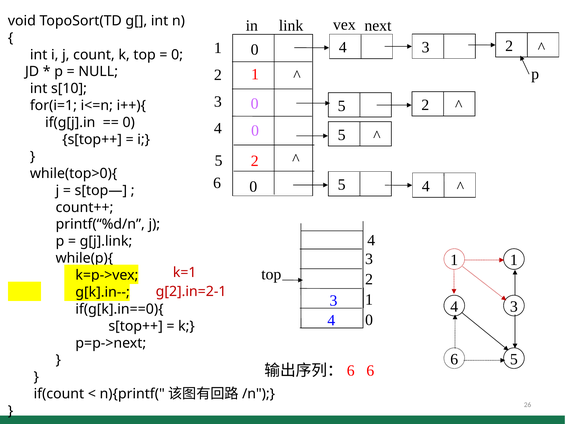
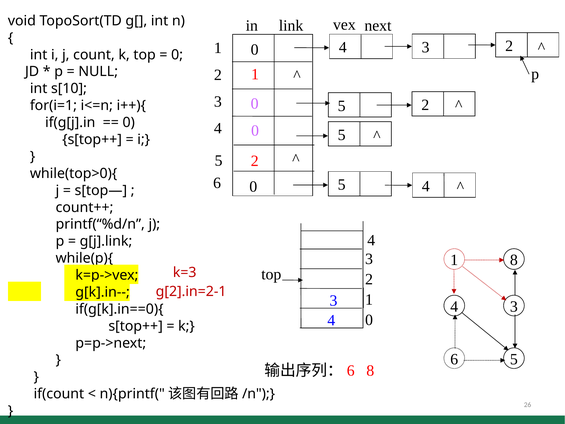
1 1: 1 -> 8
k=1: k=1 -> k=3
6 at (370, 370): 6 -> 8
